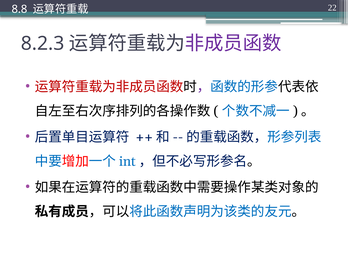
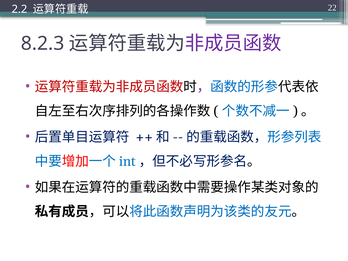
8.8: 8.8 -> 2.2
